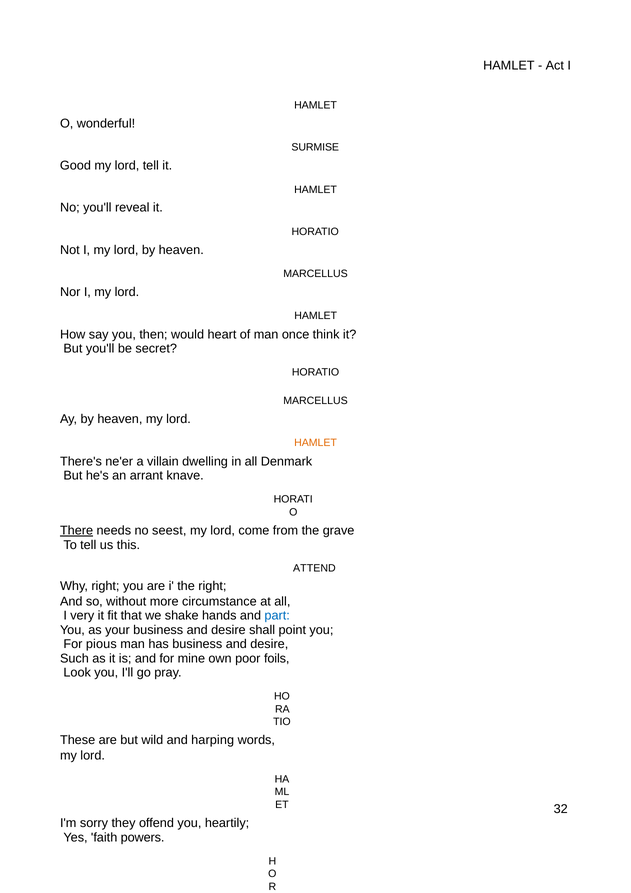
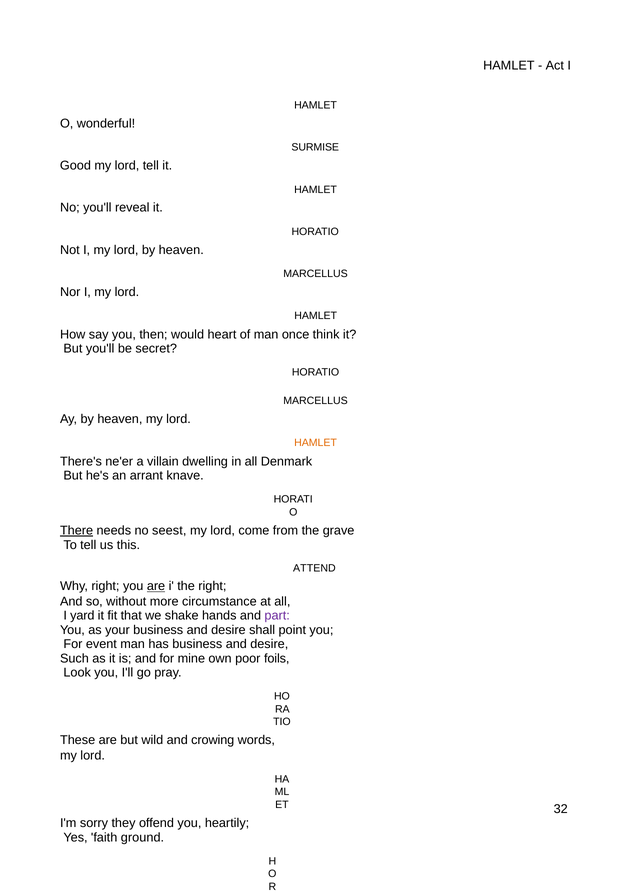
are at (156, 586) underline: none -> present
very: very -> yard
part colour: blue -> purple
pious: pious -> event
harping: harping -> crowing
powers: powers -> ground
